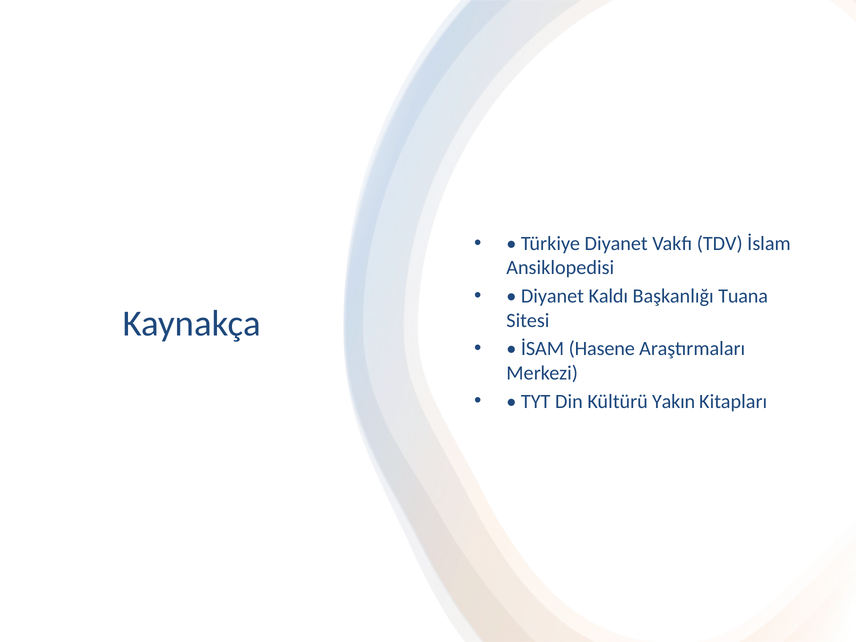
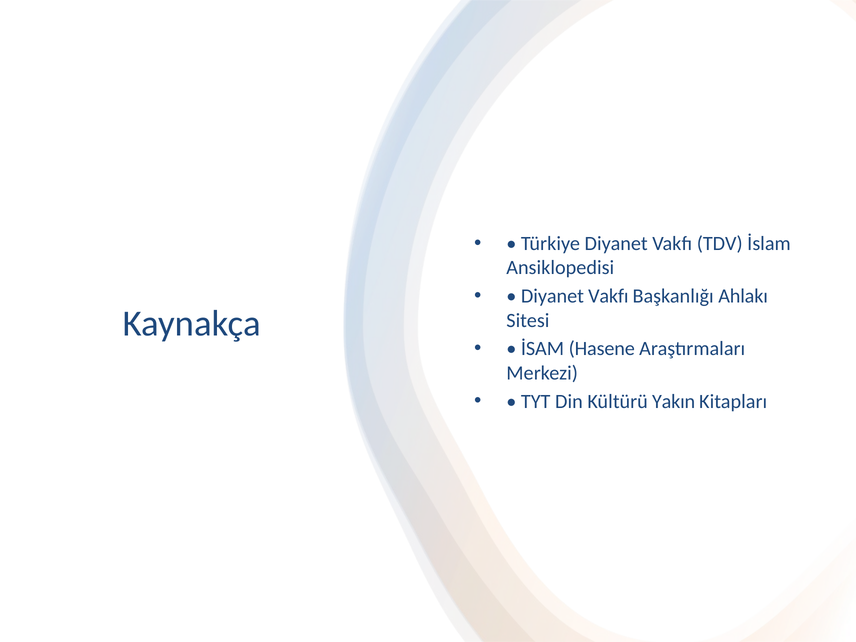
Kaldı at (608, 296): Kaldı -> Vakfı
Tuana: Tuana -> Ahlakı
